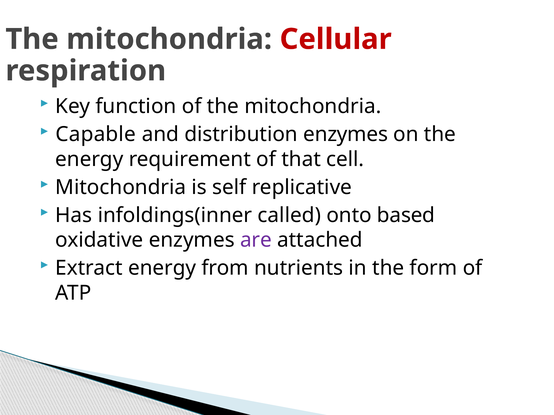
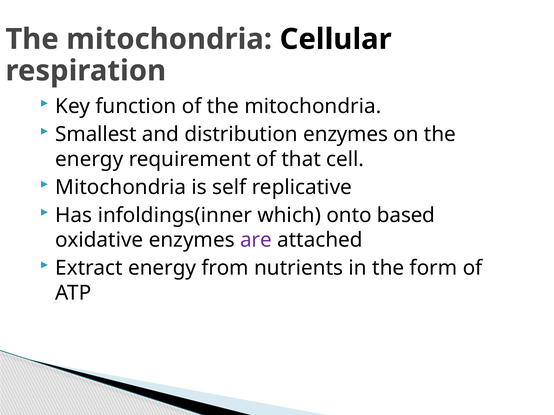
Cellular colour: red -> black
Capable: Capable -> Smallest
called: called -> which
